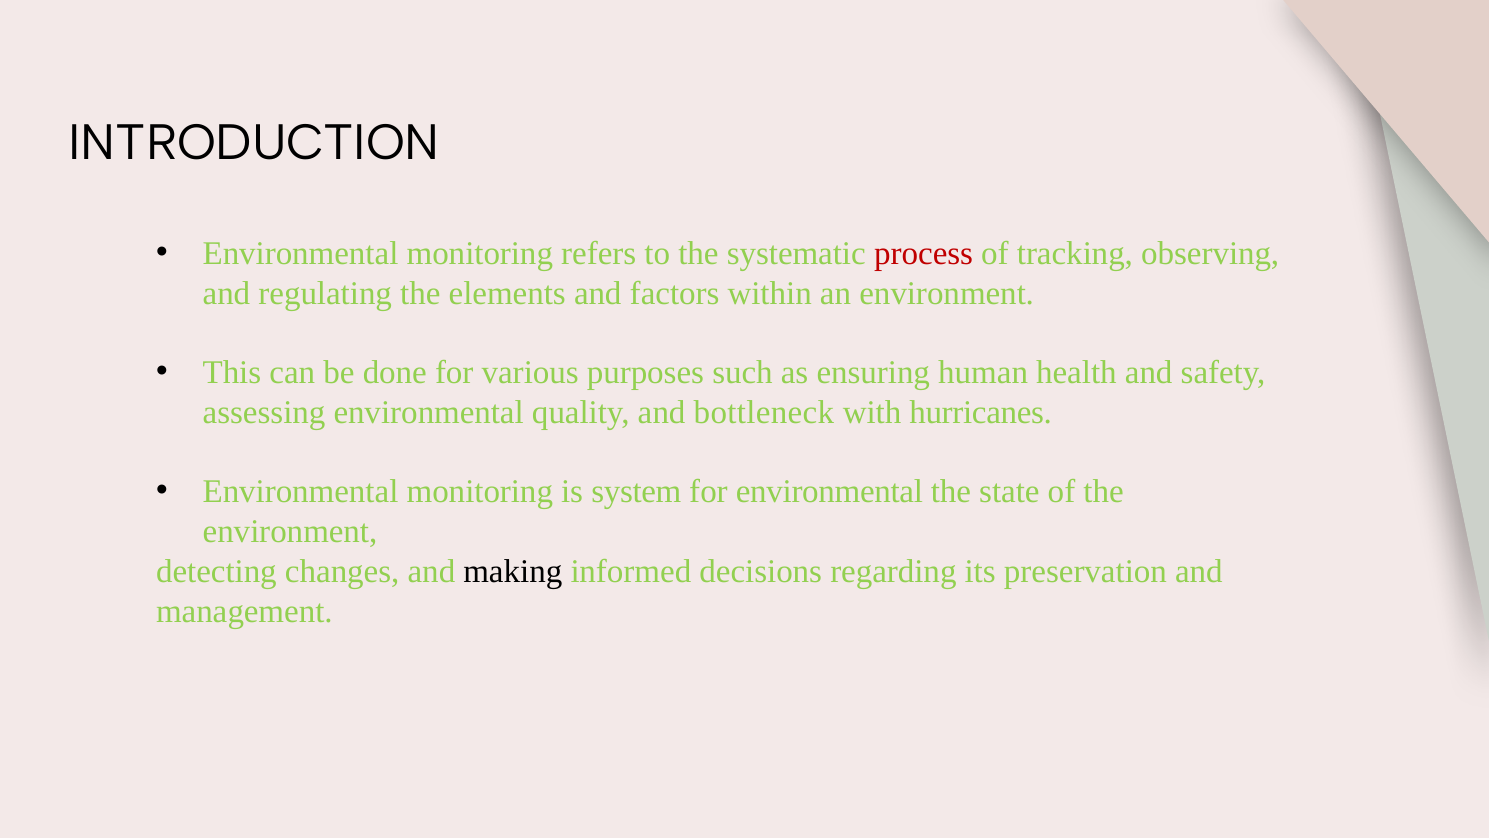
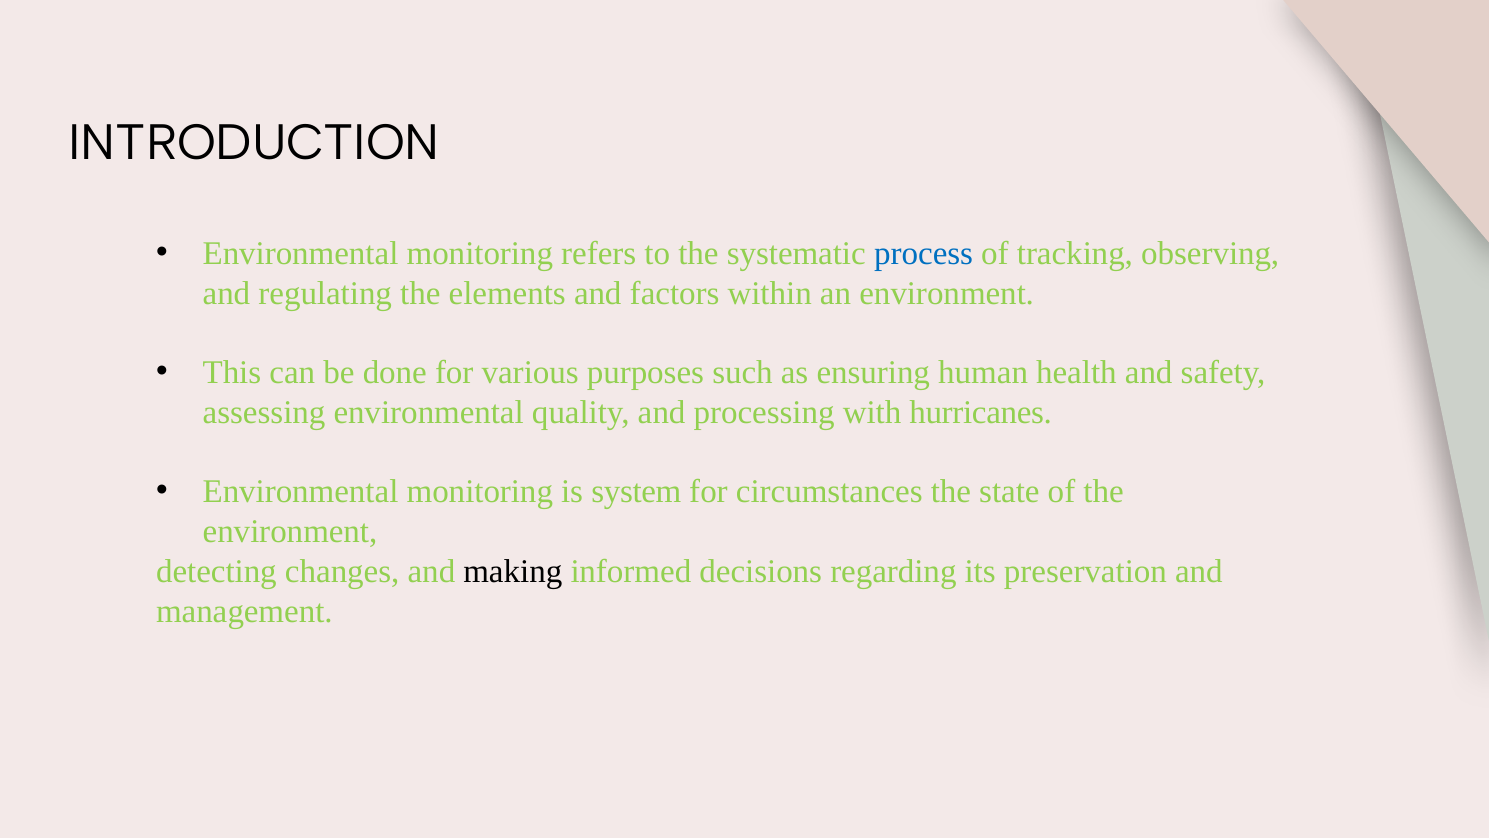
process colour: red -> blue
bottleneck: bottleneck -> processing
for environmental: environmental -> circumstances
